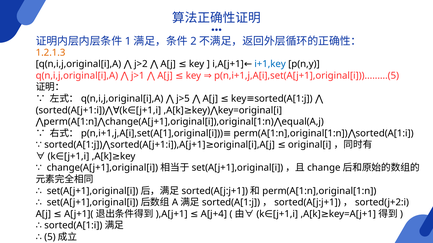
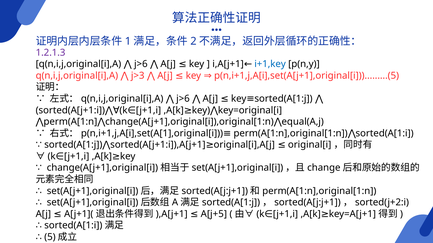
1.2.1.3 colour: orange -> purple
j>2 at (141, 64): j>2 -> j>6
j>1: j>1 -> j>3
j>5 at (183, 99): j>5 -> j>6
A[j+4: A[j+4 -> A[j+5
